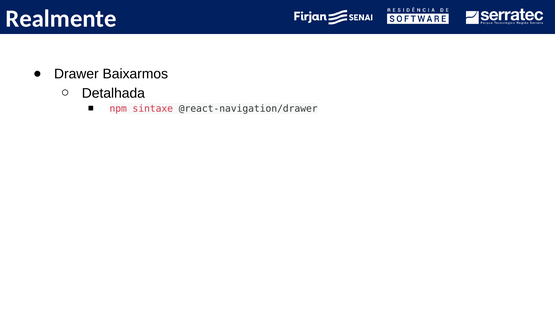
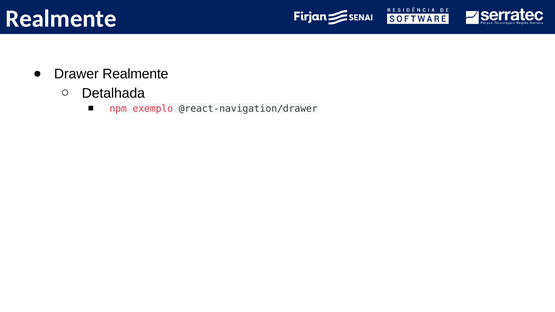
Drawer Baixarmos: Baixarmos -> Realmente
sintaxe: sintaxe -> exemplo
